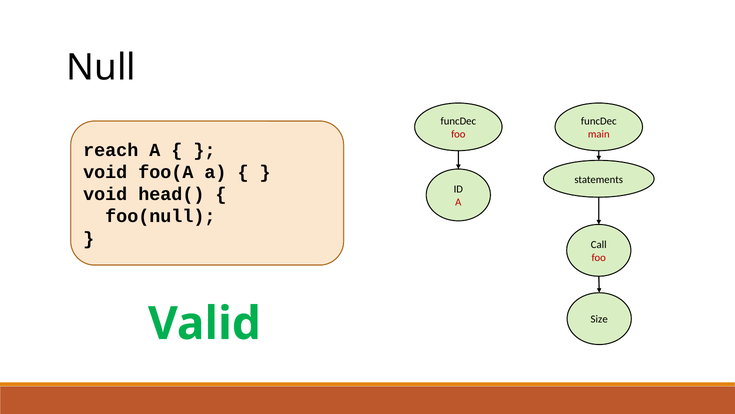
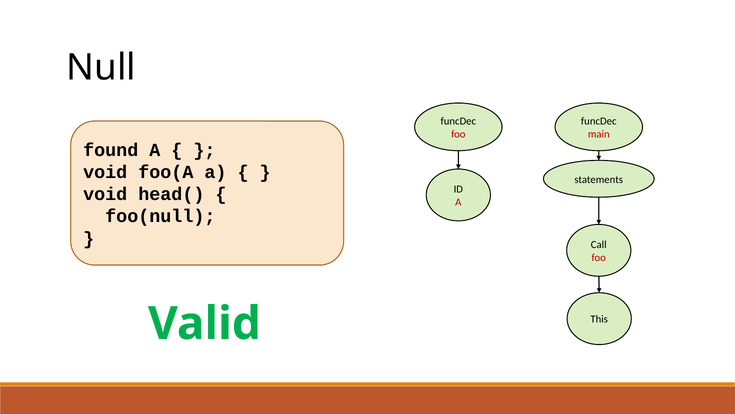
reach: reach -> found
Size: Size -> This
